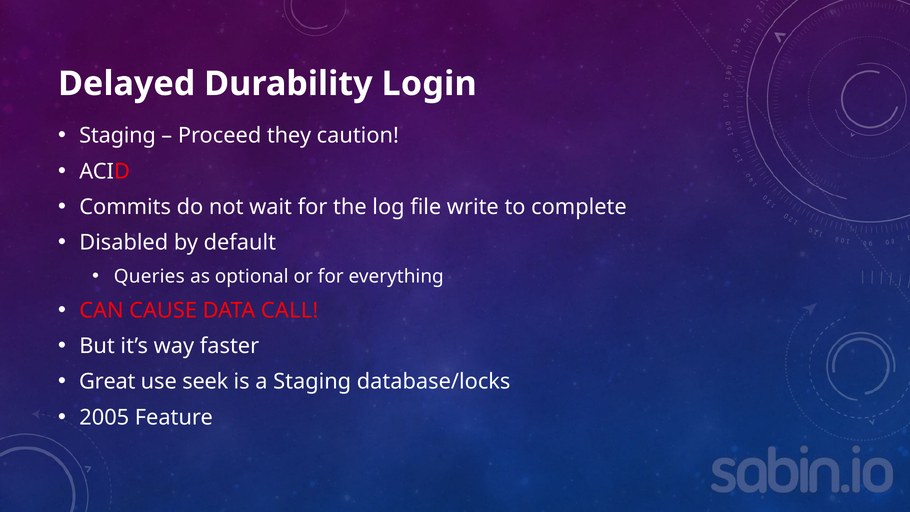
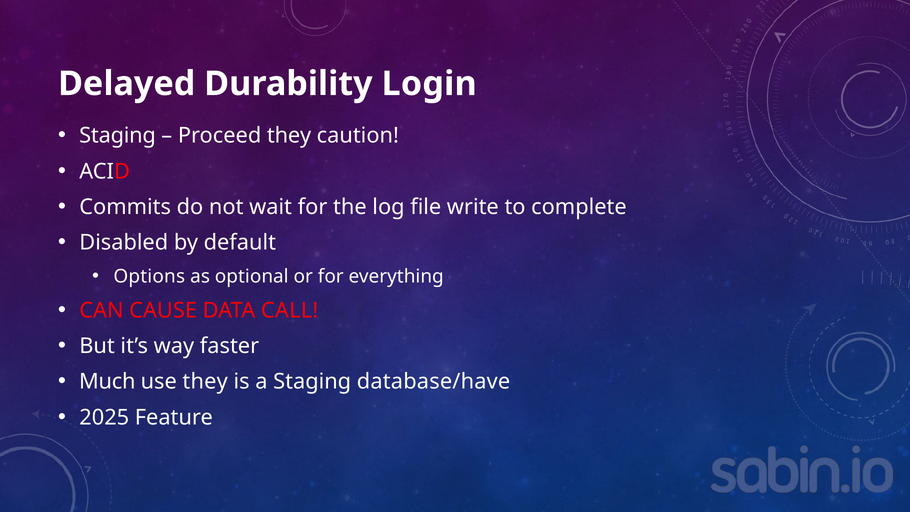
Queries: Queries -> Options
Great: Great -> Much
use seek: seek -> they
database/locks: database/locks -> database/have
2005: 2005 -> 2025
